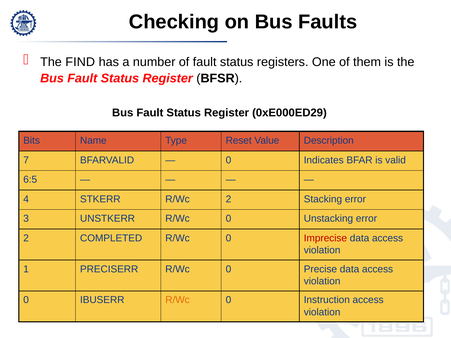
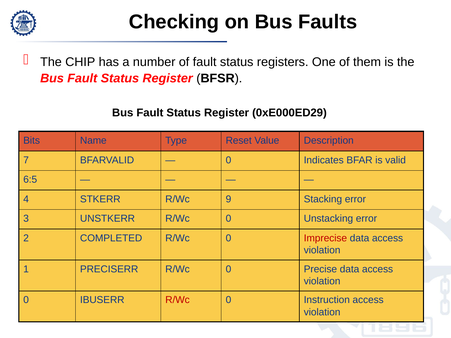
FIND: FIND -> CHIP
R/Wc 2: 2 -> 9
R/Wc at (178, 300) colour: orange -> red
